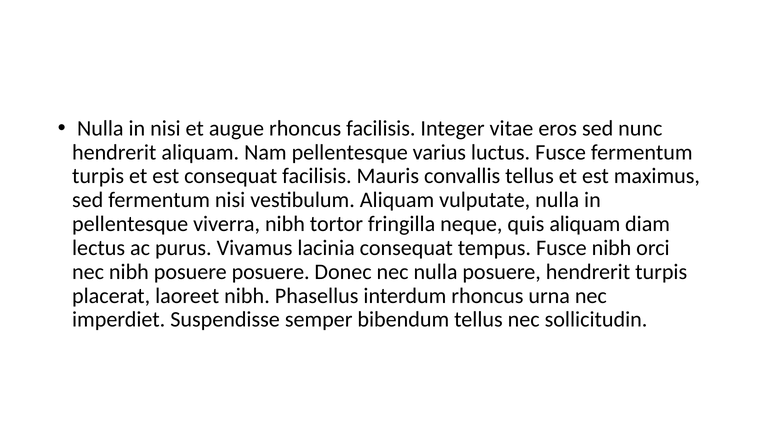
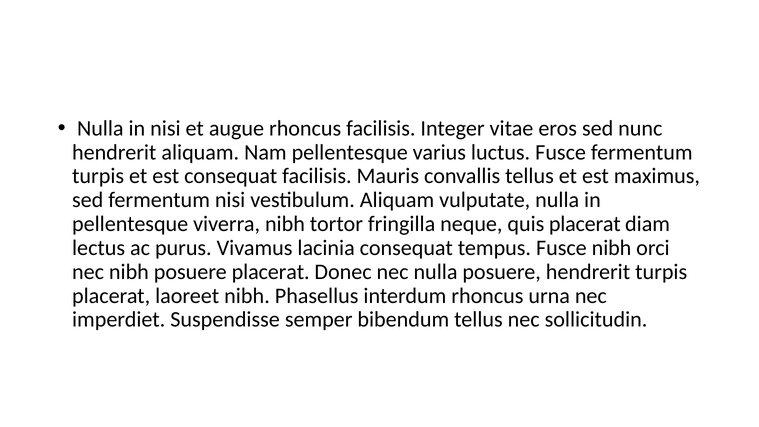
quis aliquam: aliquam -> placerat
posuere posuere: posuere -> placerat
